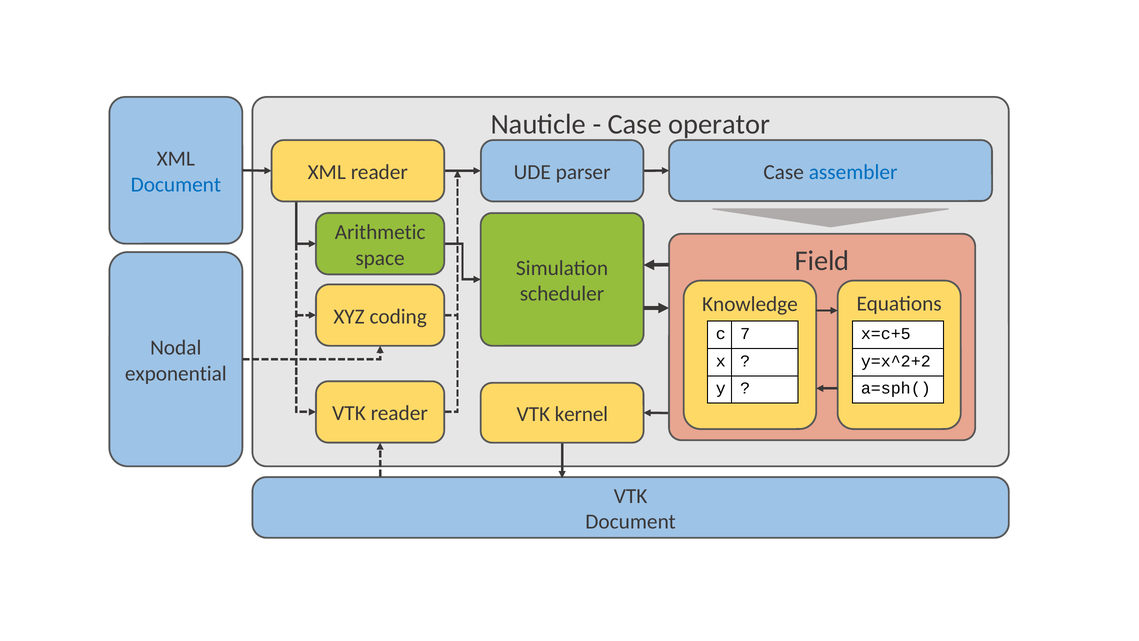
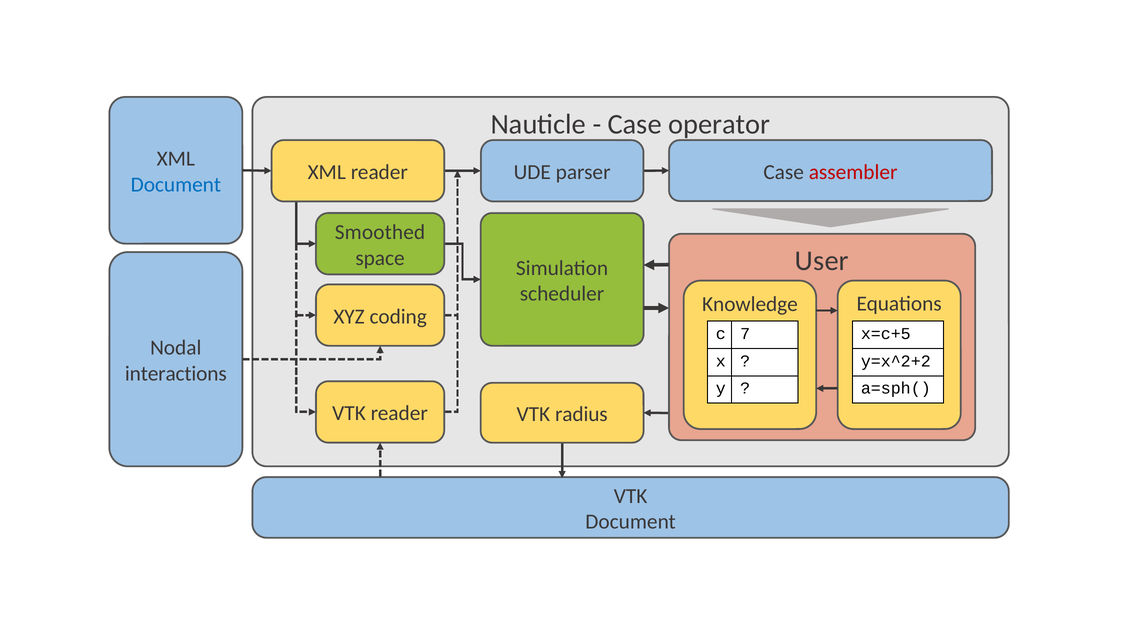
assembler colour: blue -> red
Arithmetic: Arithmetic -> Smoothed
Field: Field -> User
exponential: exponential -> interactions
kernel: kernel -> radius
